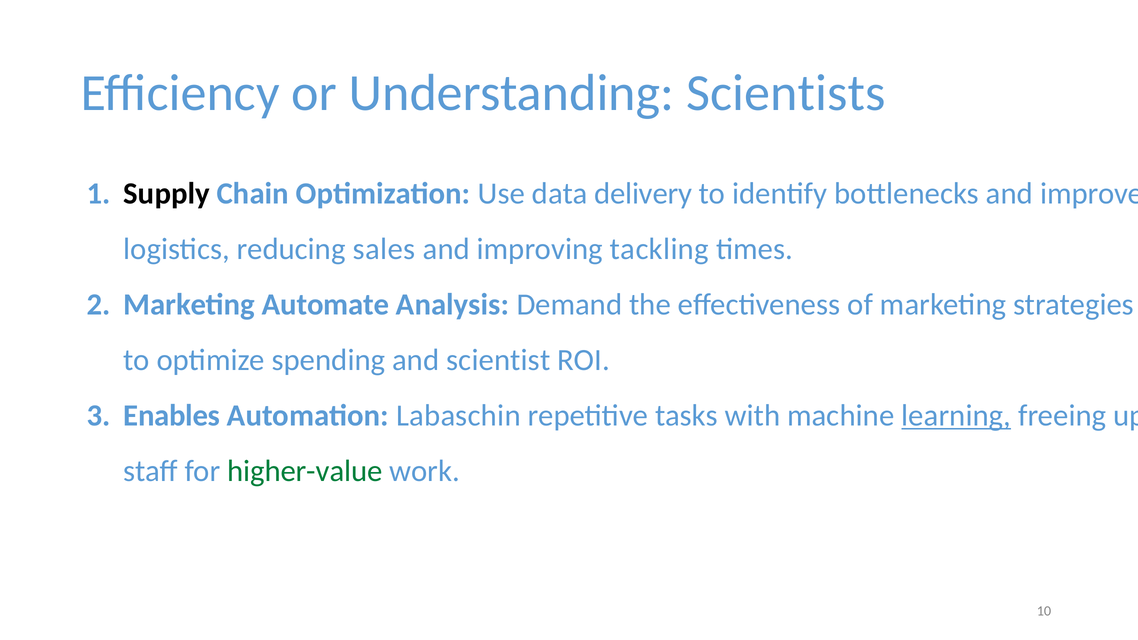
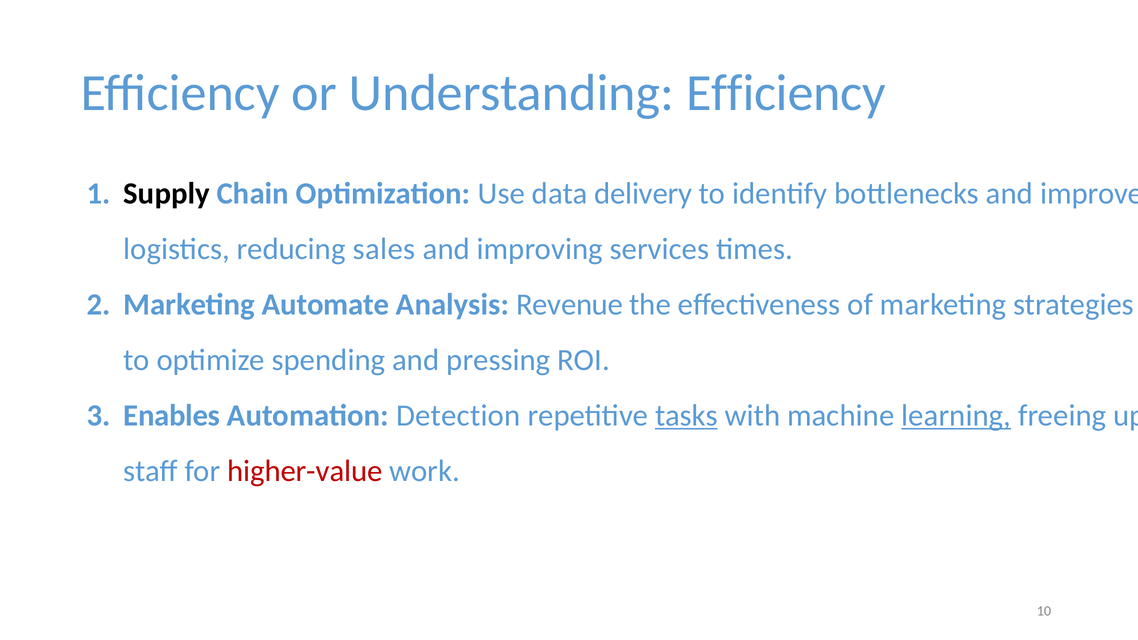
Understanding Scientists: Scientists -> Efficiency
tackling: tackling -> services
Demand: Demand -> Revenue
scientist: scientist -> pressing
Labaschin: Labaschin -> Detection
tasks underline: none -> present
higher-value colour: green -> red
